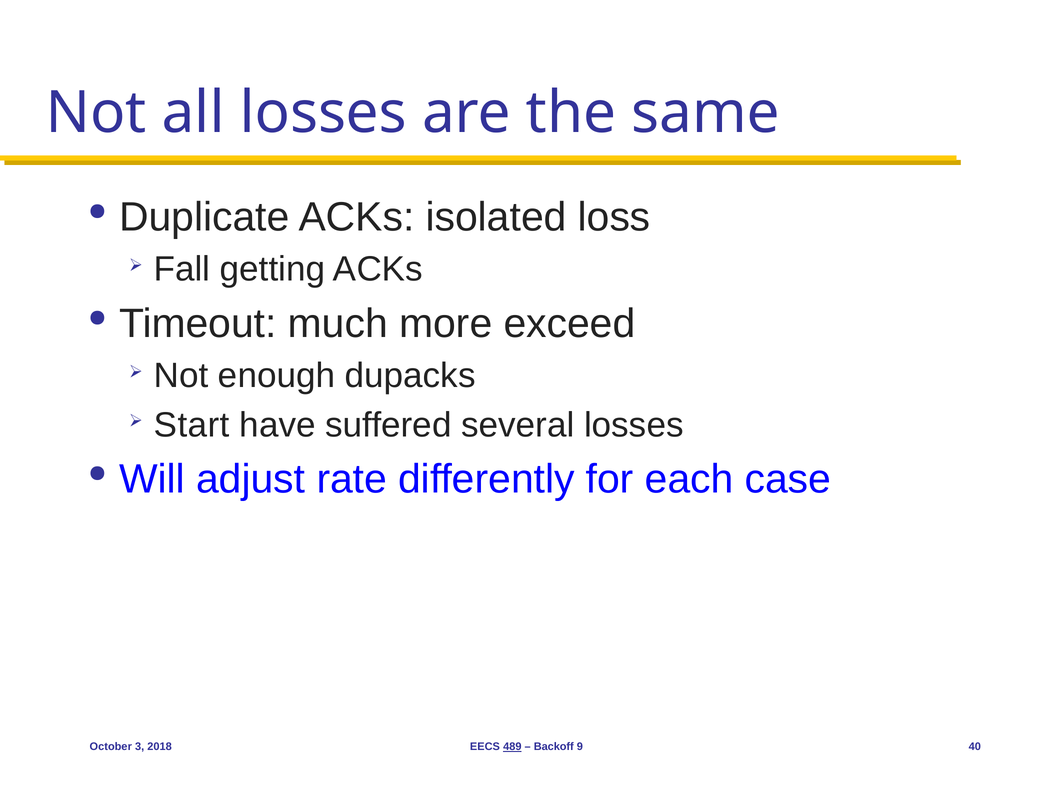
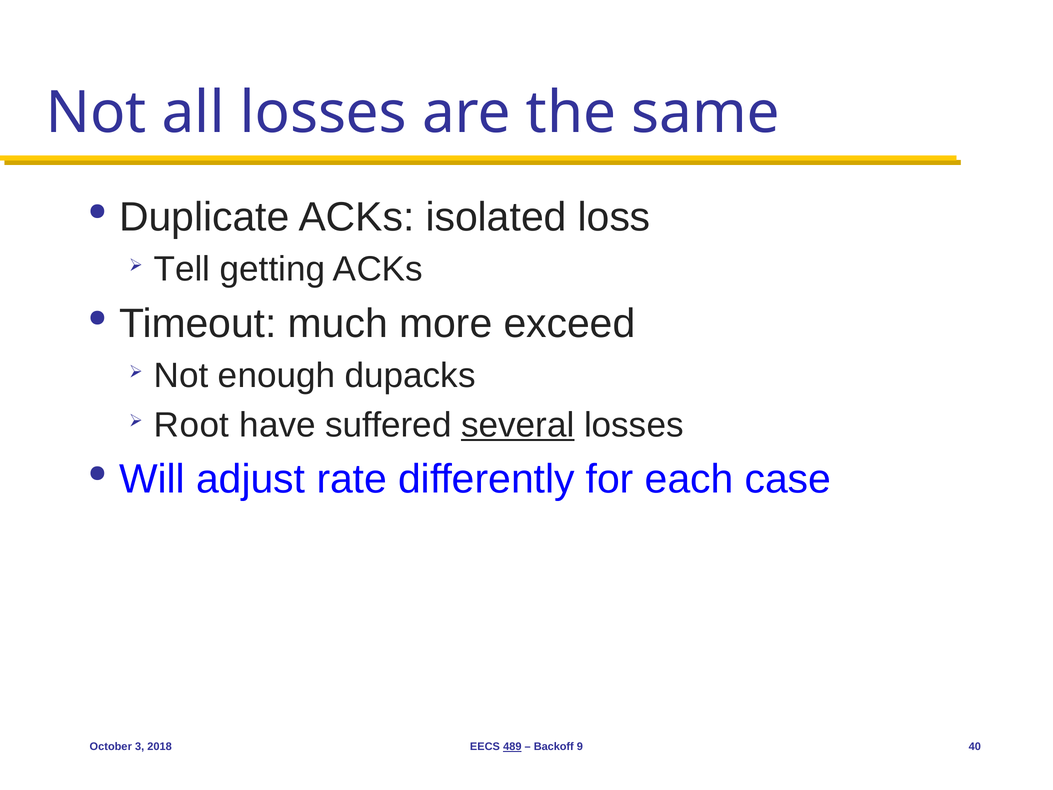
Fall: Fall -> Tell
Start: Start -> Root
several underline: none -> present
